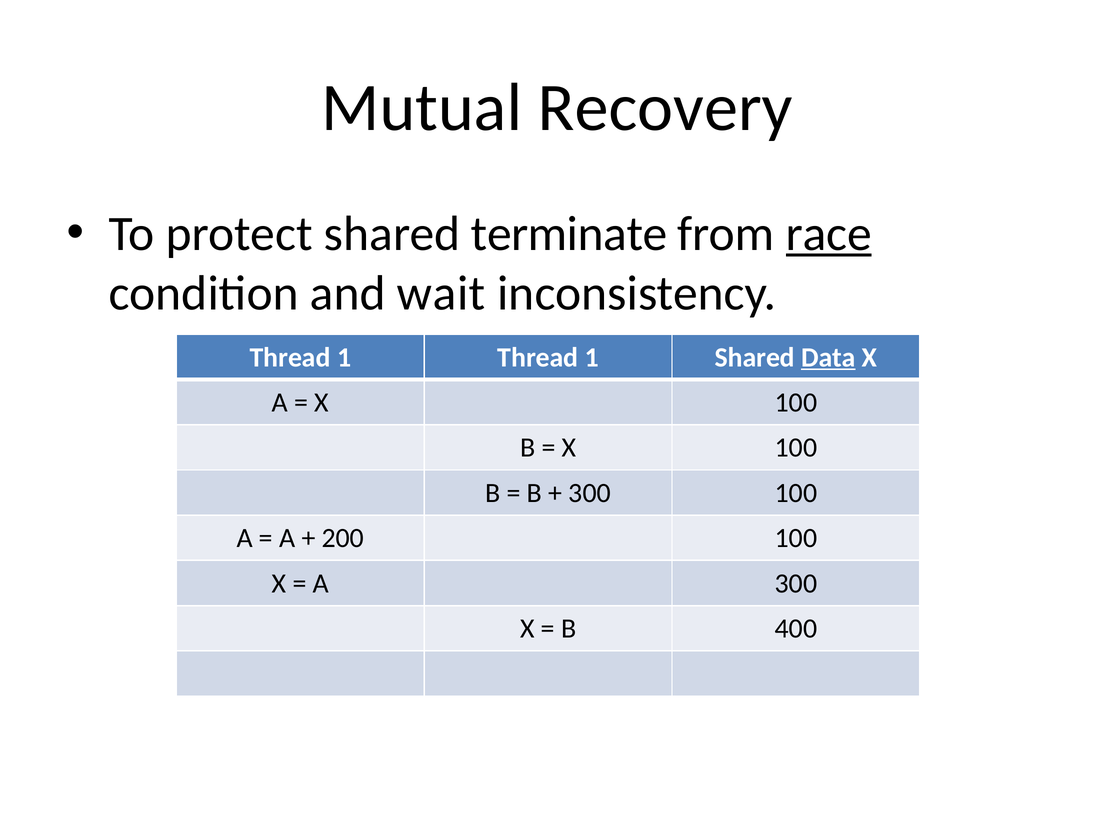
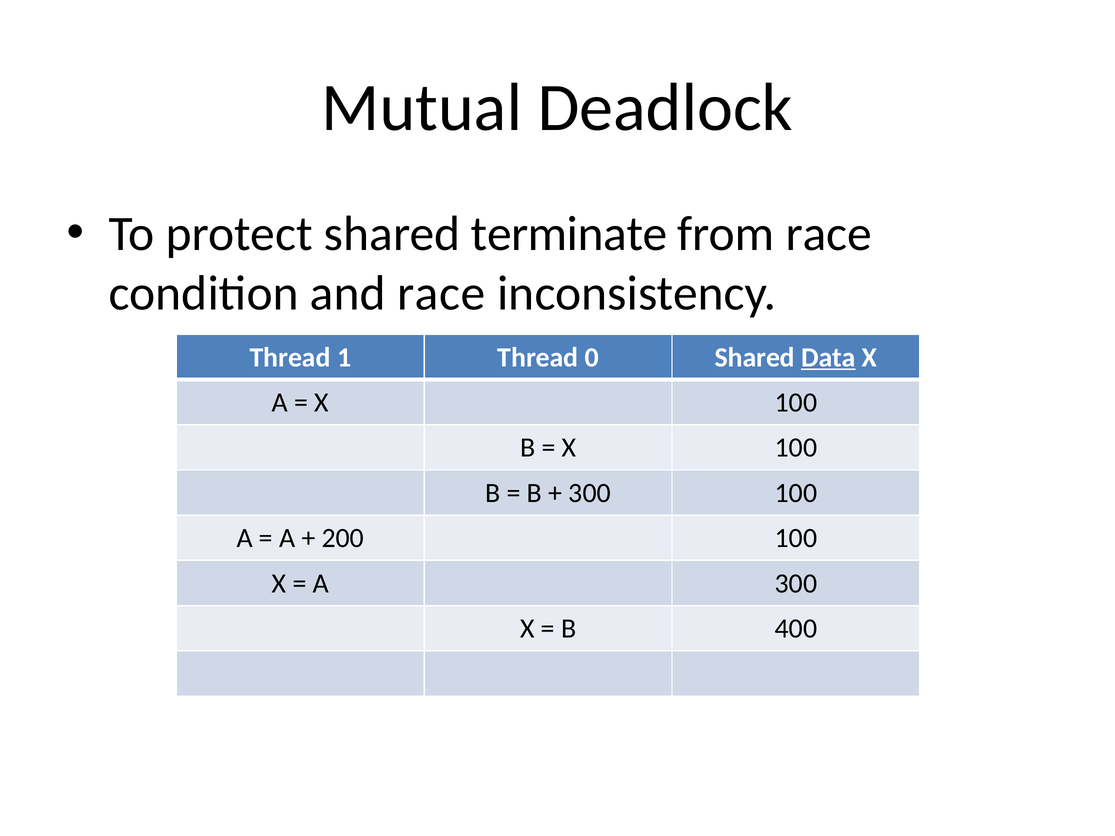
Recovery: Recovery -> Deadlock
race at (829, 234) underline: present -> none
and wait: wait -> race
1 Thread 1: 1 -> 0
